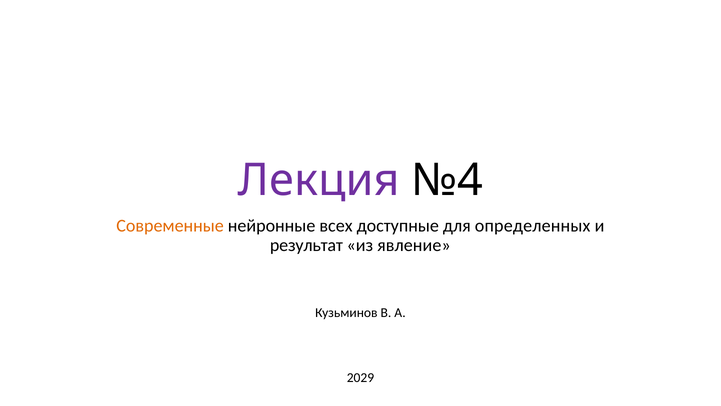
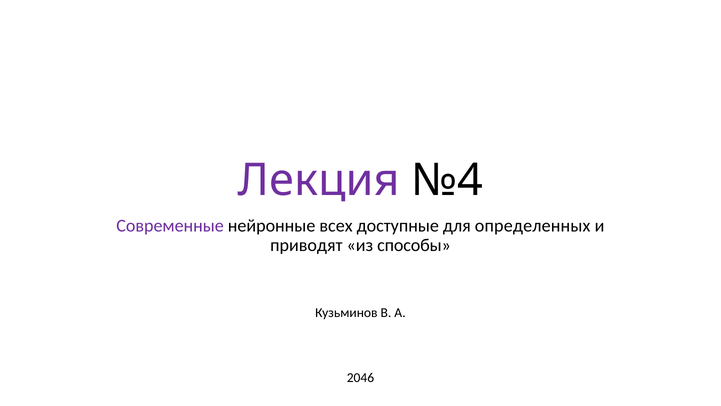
Современные colour: orange -> purple
результат: результат -> приводят
явление: явление -> способы
2029: 2029 -> 2046
